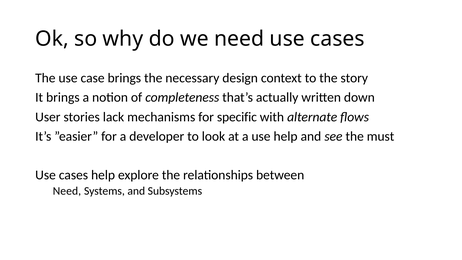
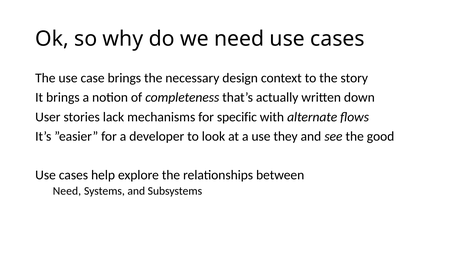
use help: help -> they
must: must -> good
